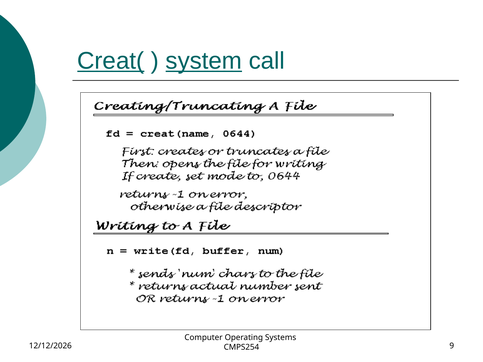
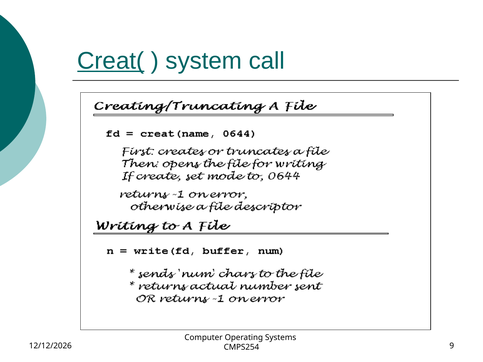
system underline: present -> none
